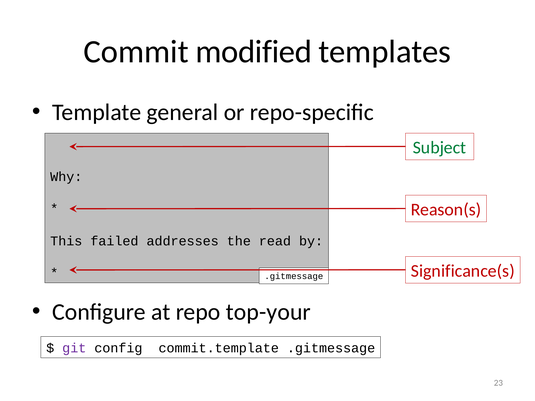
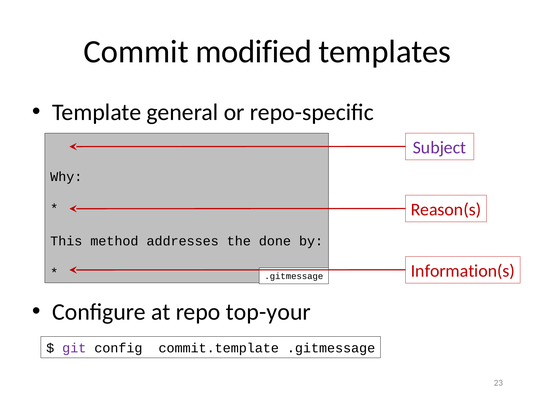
Subject colour: green -> purple
failed: failed -> method
read: read -> done
Significance(s: Significance(s -> Information(s
